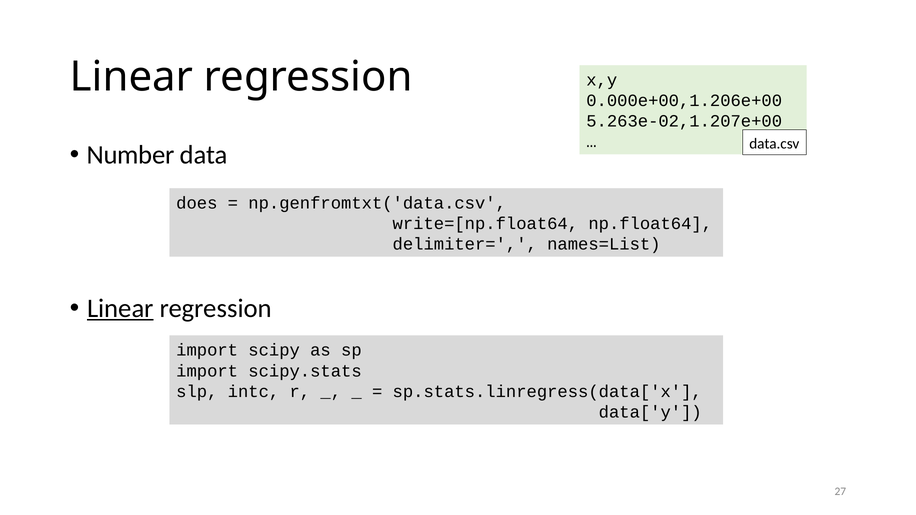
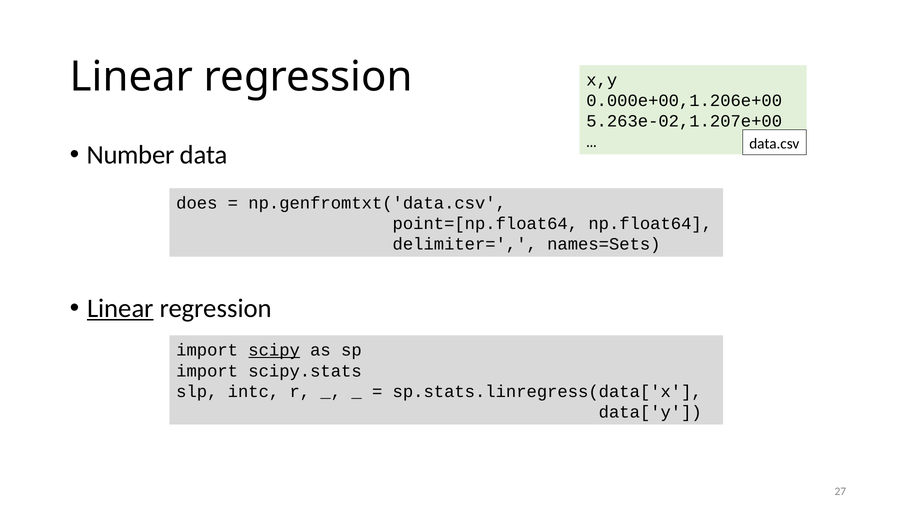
write=[np.float64: write=[np.float64 -> point=[np.float64
names=List: names=List -> names=Sets
scipy underline: none -> present
